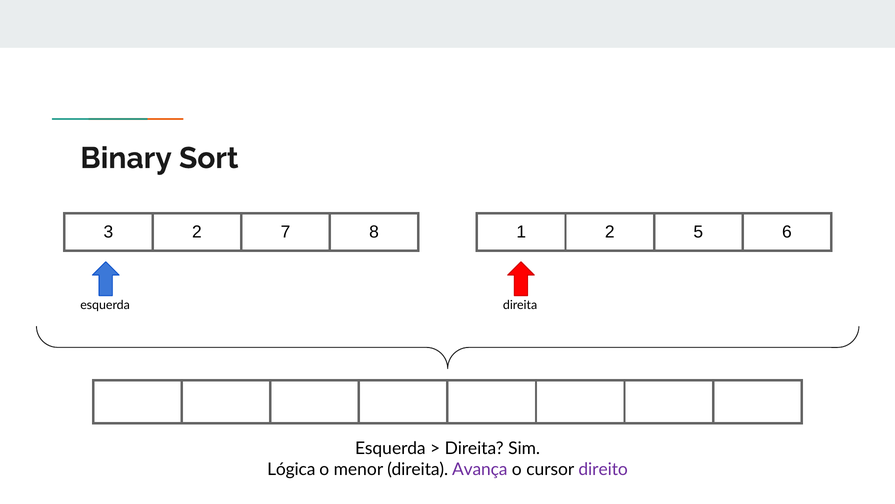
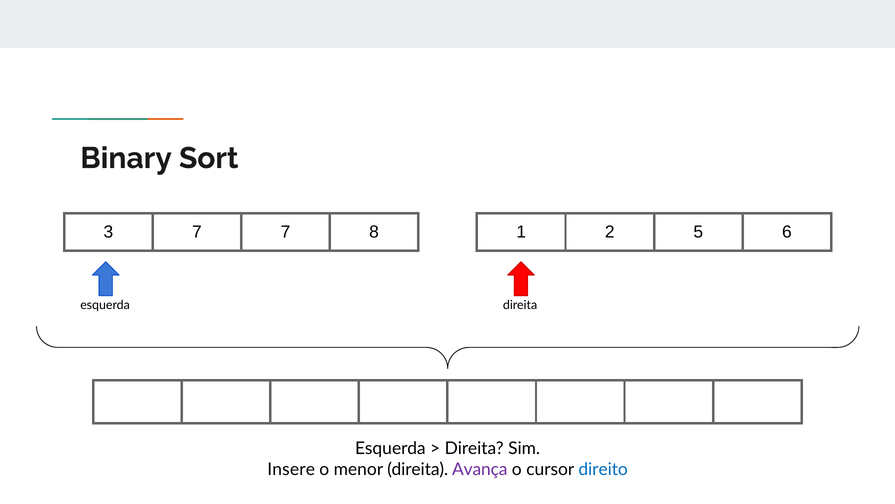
3 2: 2 -> 7
Lógica: Lógica -> Insere
direito colour: purple -> blue
